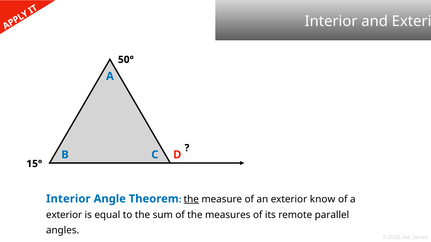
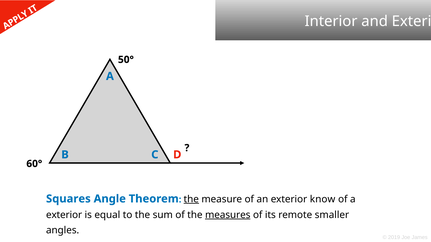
15°: 15° -> 60°
Interior at (68, 199): Interior -> Squares
measures underline: none -> present
parallel: parallel -> smaller
